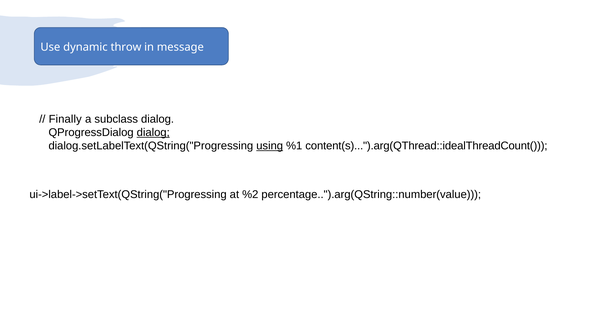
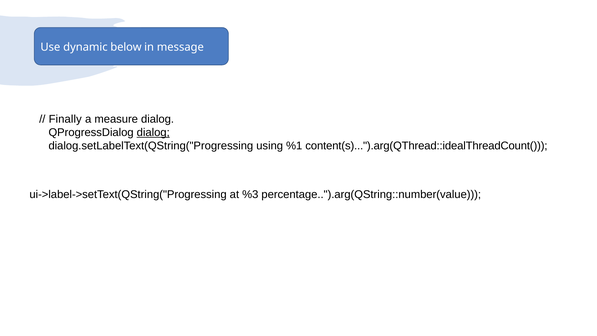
throw: throw -> below
subclass: subclass -> measure
using underline: present -> none
%2: %2 -> %3
